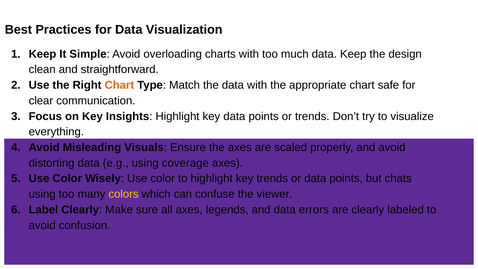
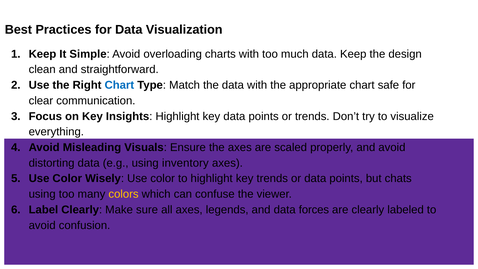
Chart at (119, 85) colour: orange -> blue
coverage: coverage -> inventory
errors: errors -> forces
